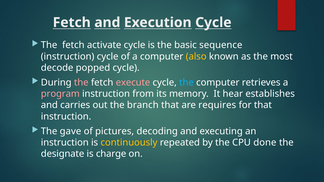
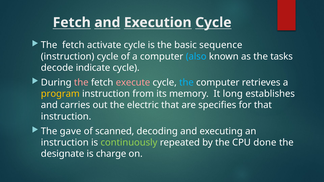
also colour: yellow -> light blue
most: most -> tasks
popped: popped -> indicate
program colour: pink -> yellow
hear: hear -> long
branch: branch -> electric
requires: requires -> specifies
pictures: pictures -> scanned
continuously colour: yellow -> light green
